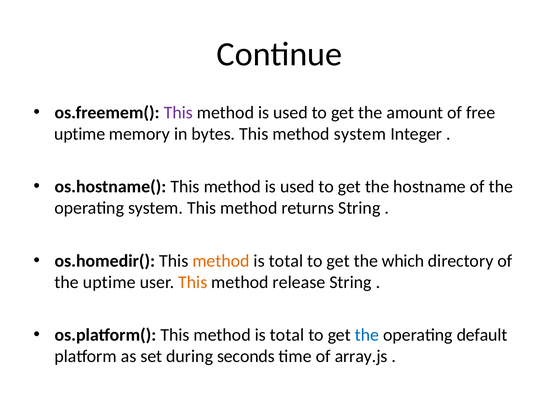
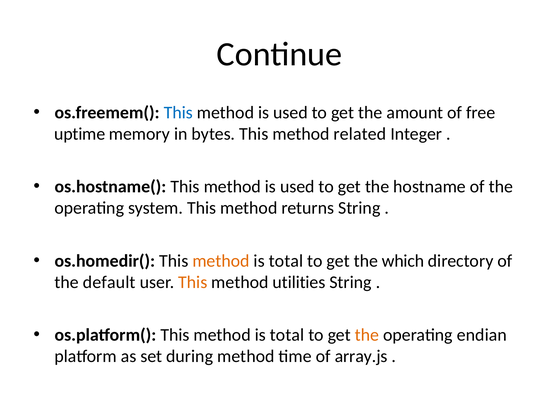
This at (178, 113) colour: purple -> blue
method system: system -> related
the uptime: uptime -> default
release: release -> utilities
the at (367, 335) colour: blue -> orange
default: default -> endian
during seconds: seconds -> method
